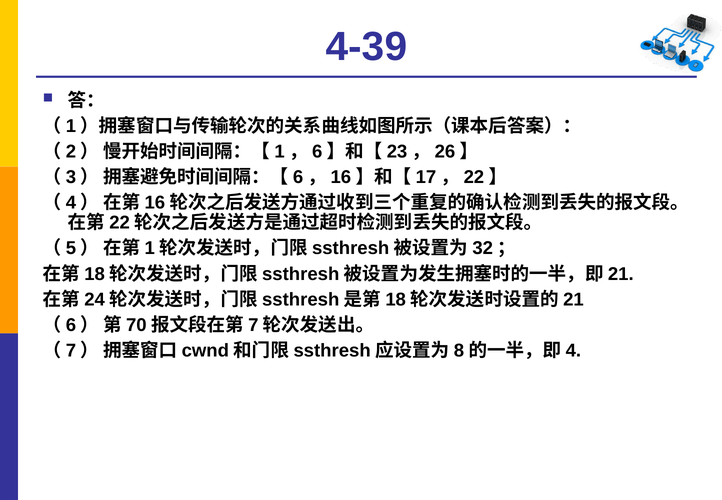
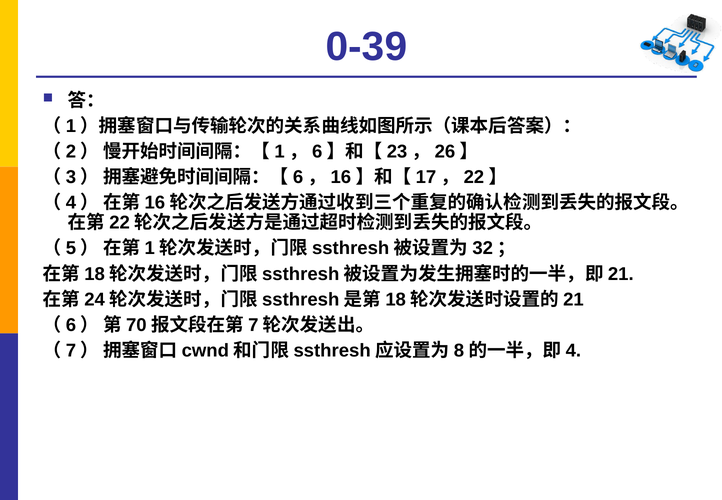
4-39: 4-39 -> 0-39
